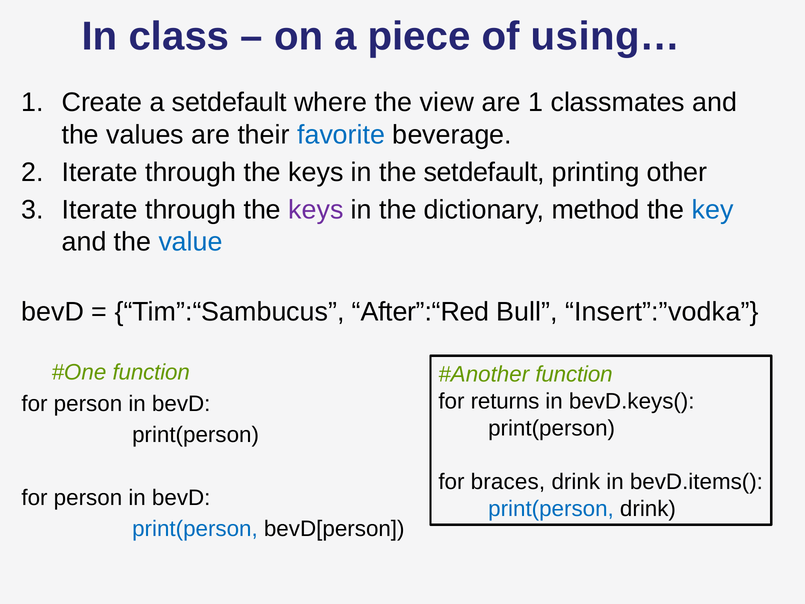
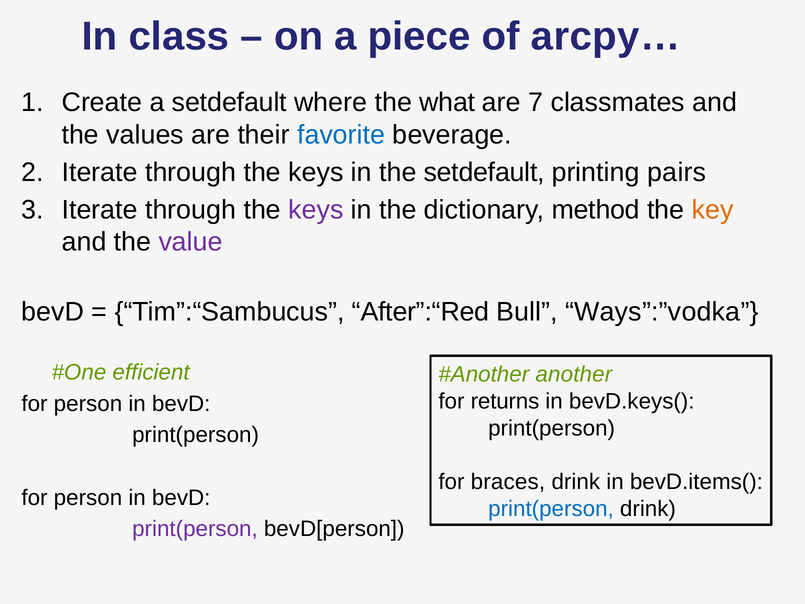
using…: using… -> arcpy…
view: view -> what
are 1: 1 -> 7
other: other -> pairs
key colour: blue -> orange
value colour: blue -> purple
Insert”:”vodka: Insert”:”vodka -> Ways”:”vodka
function at (151, 372): function -> efficient
function at (574, 374): function -> another
print(person at (195, 529) colour: blue -> purple
